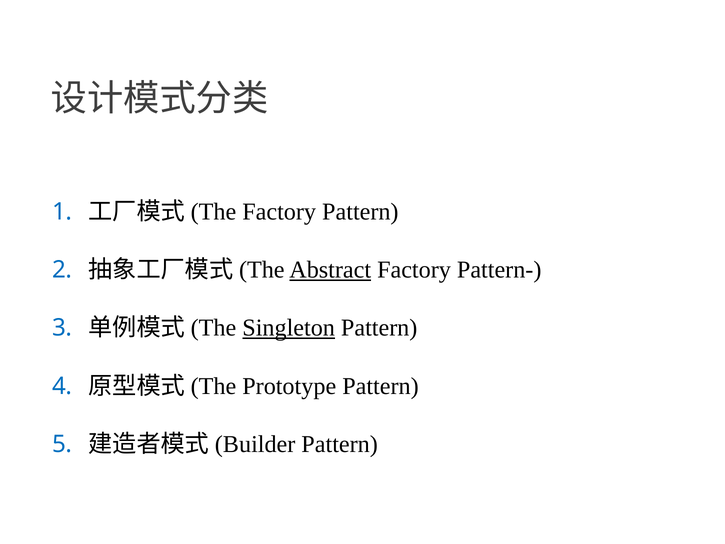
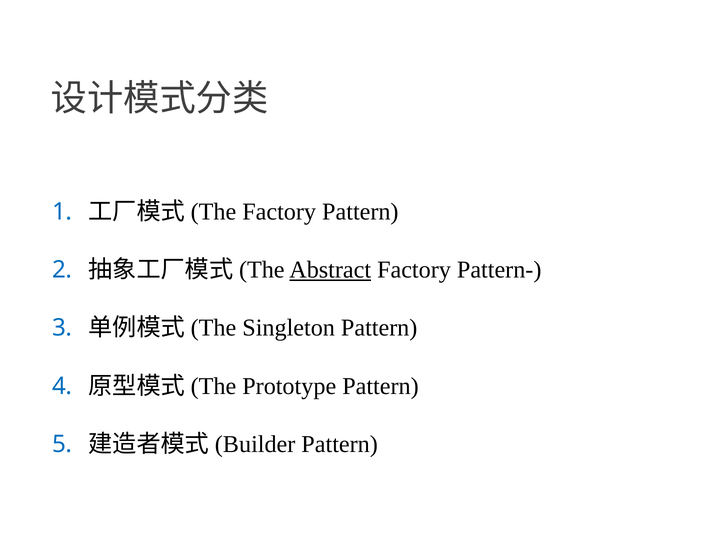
Singleton underline: present -> none
